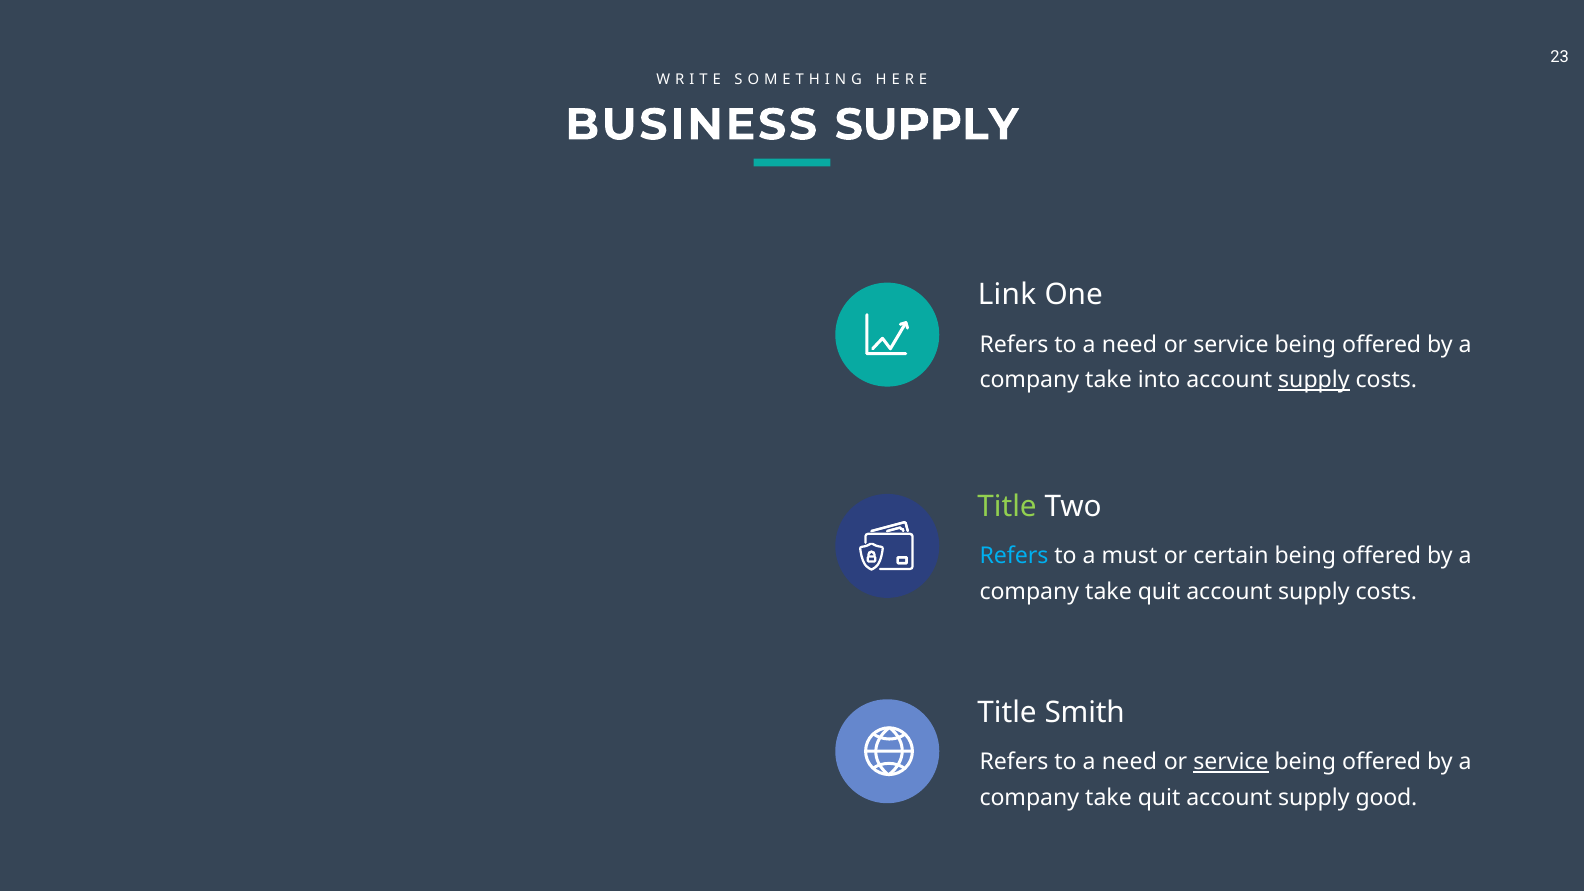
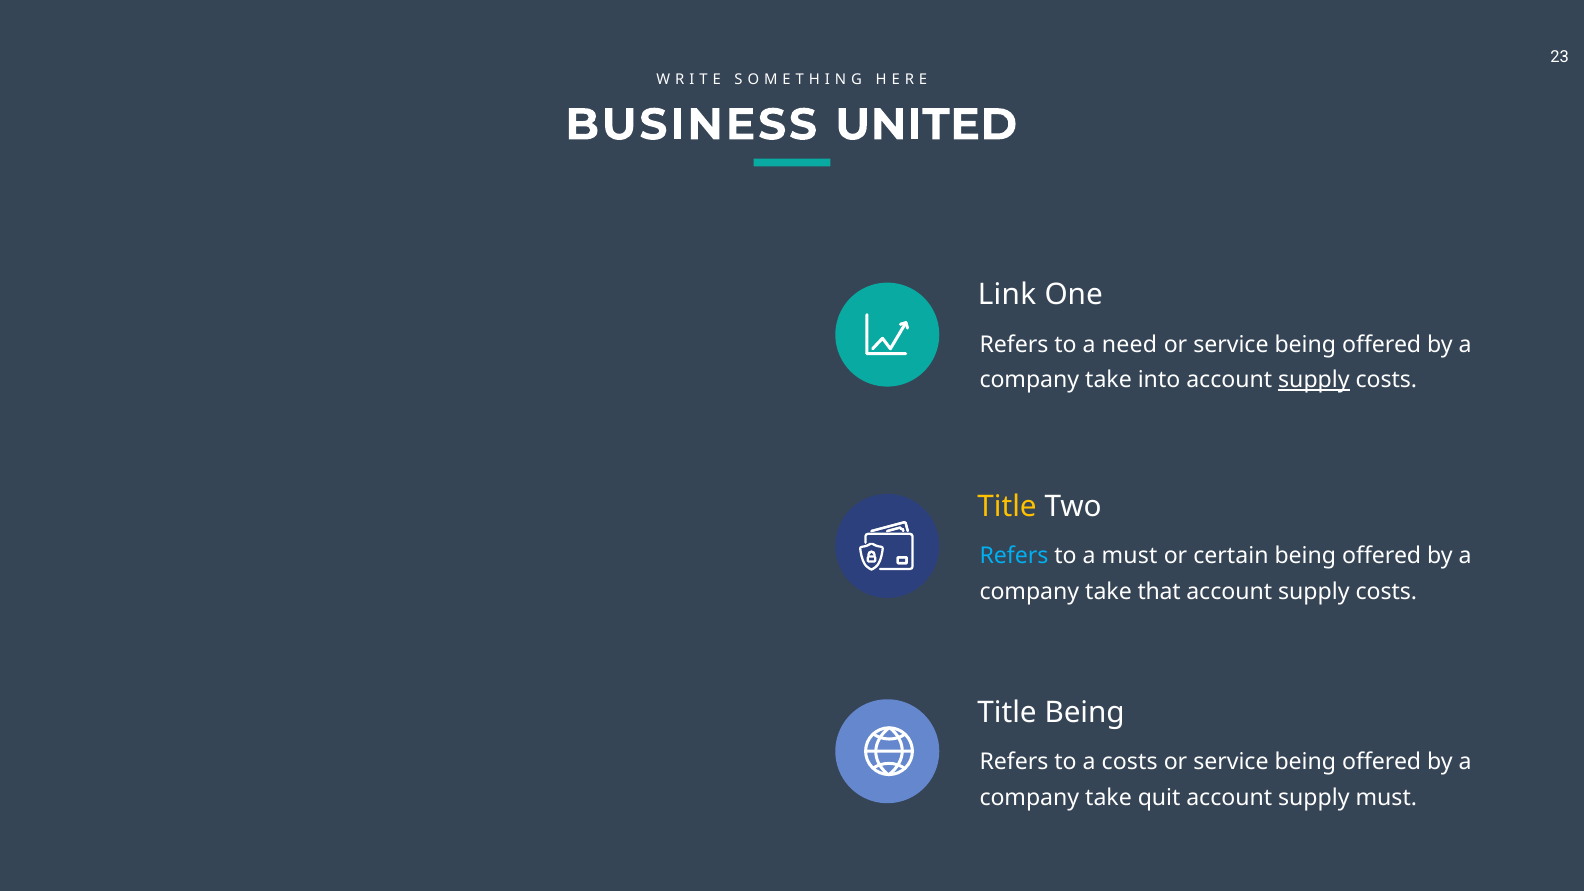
BUSINESS SUPPLY: SUPPLY -> UNITED
Title at (1007, 507) colour: light green -> yellow
quit at (1159, 592): quit -> that
Title Smith: Smith -> Being
need at (1130, 762): need -> costs
service at (1231, 762) underline: present -> none
supply good: good -> must
